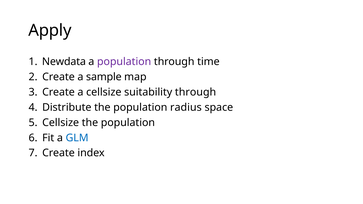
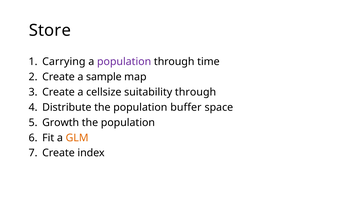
Apply: Apply -> Store
Newdata: Newdata -> Carrying
radius: radius -> buffer
Cellsize at (61, 123): Cellsize -> Growth
GLM colour: blue -> orange
